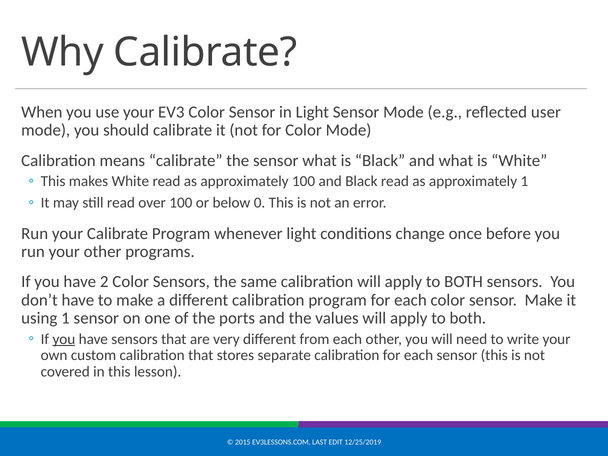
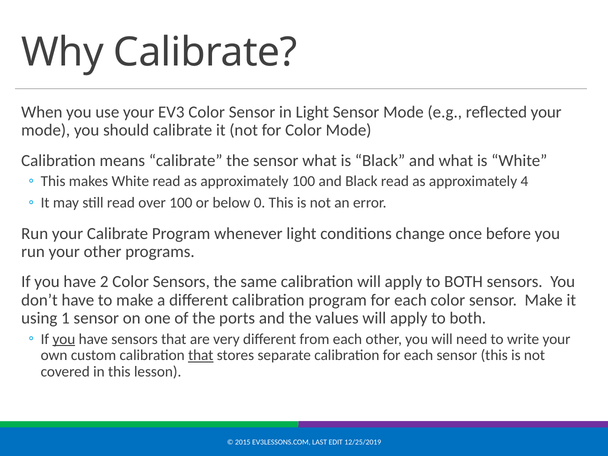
reflected user: user -> your
approximately 1: 1 -> 4
that at (201, 355) underline: none -> present
